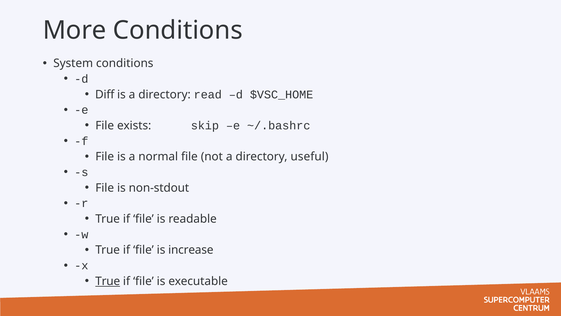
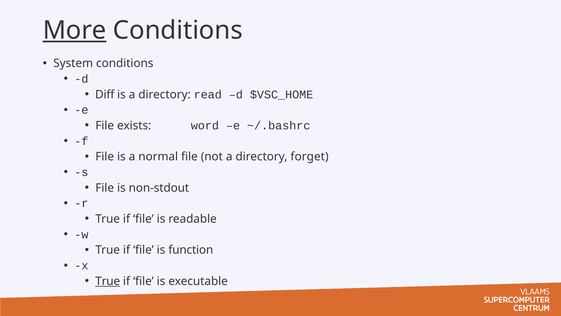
More underline: none -> present
skip: skip -> word
useful: useful -> forget
increase: increase -> function
